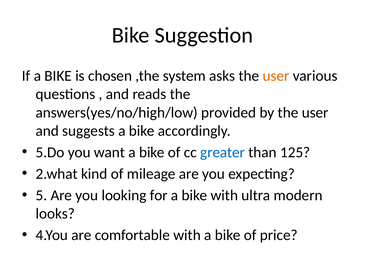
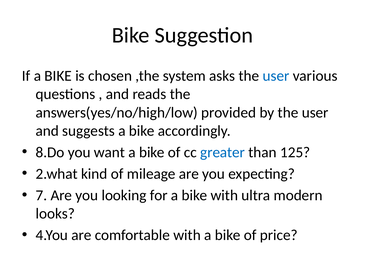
user at (276, 76) colour: orange -> blue
5.Do: 5.Do -> 8.Do
5: 5 -> 7
